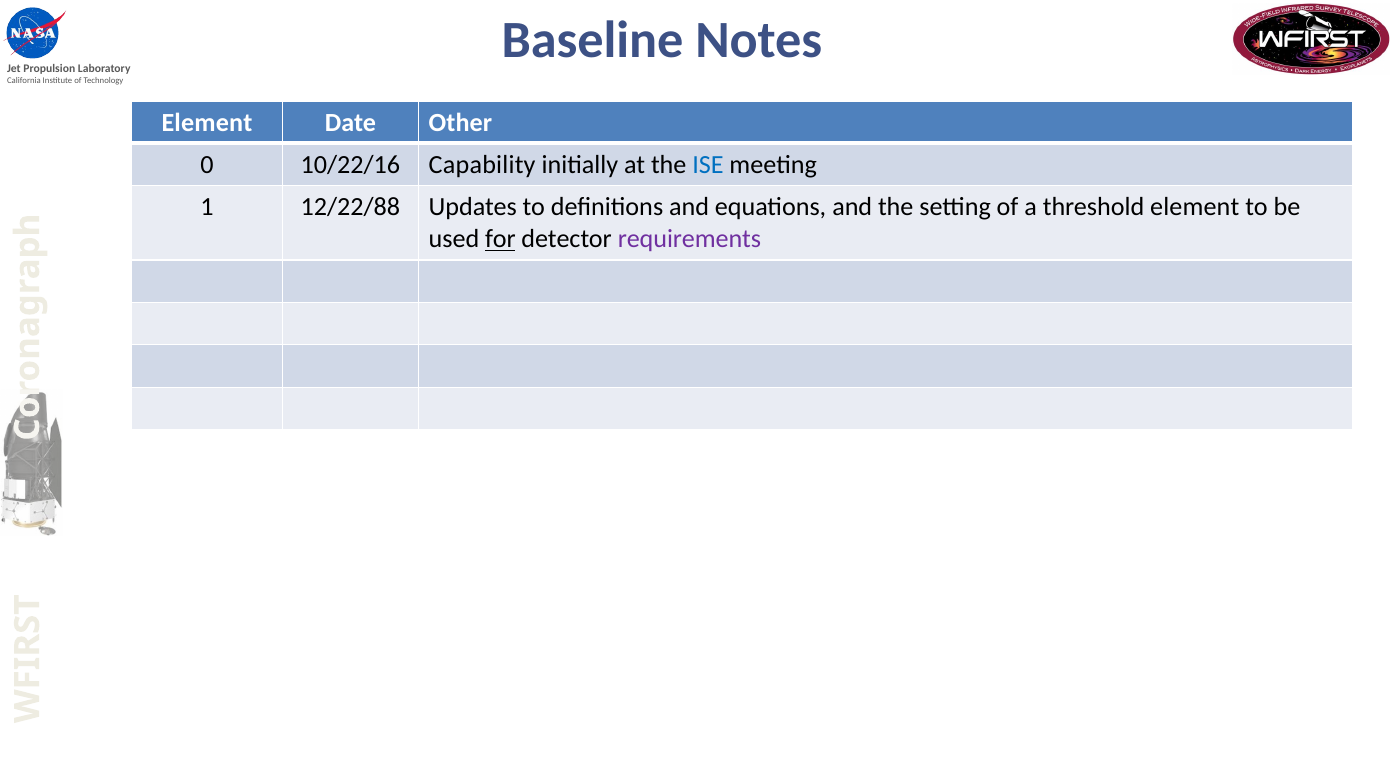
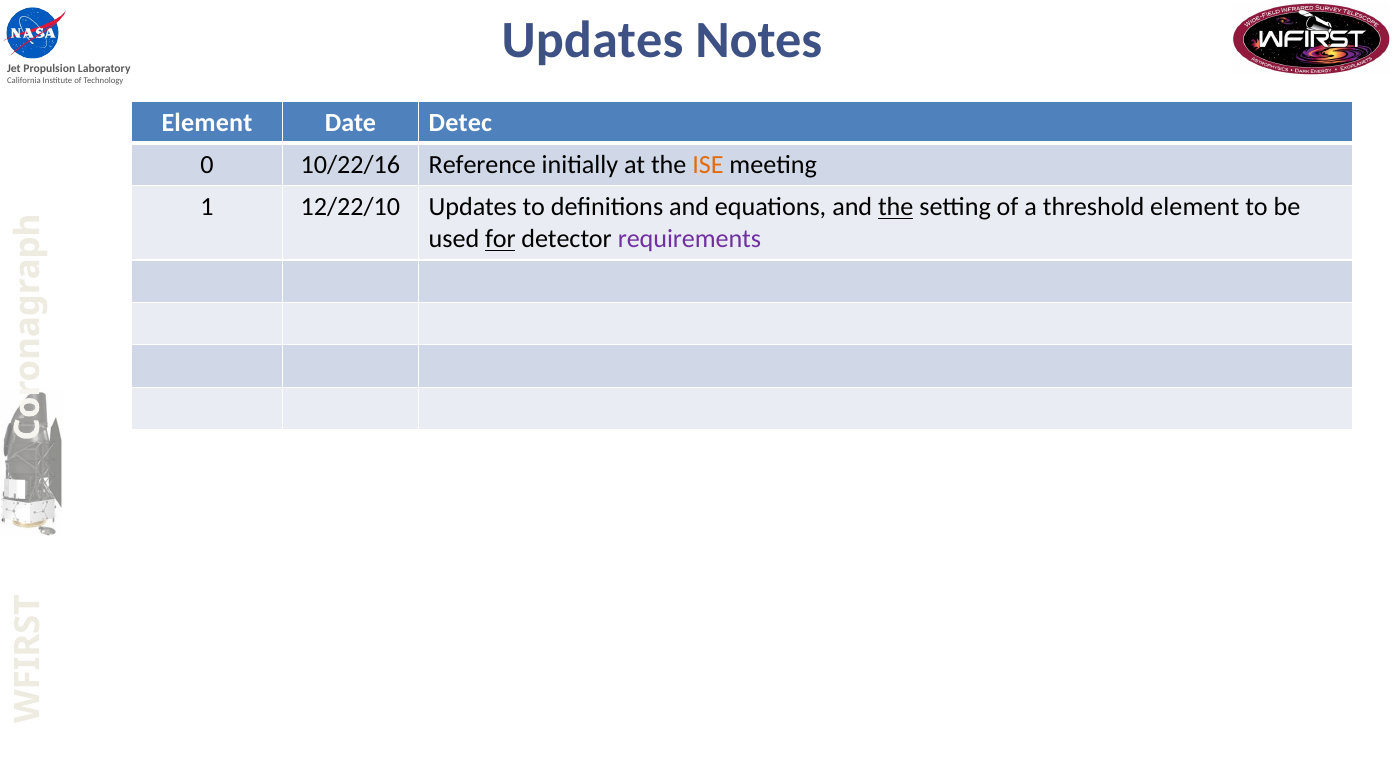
Baseline at (593, 40): Baseline -> Updates
Other: Other -> Detec
Capability: Capability -> Reference
ISE colour: blue -> orange
12/22/88: 12/22/88 -> 12/22/10
the at (896, 207) underline: none -> present
